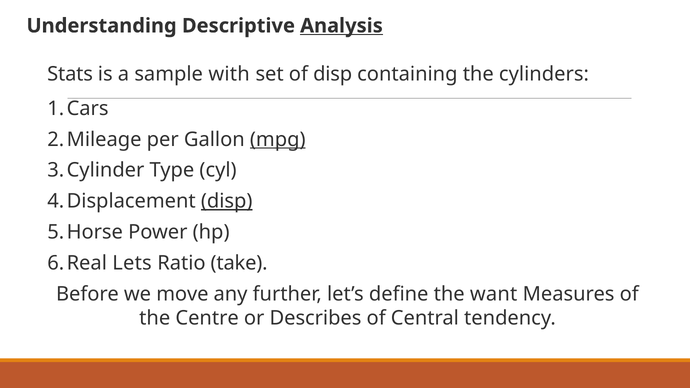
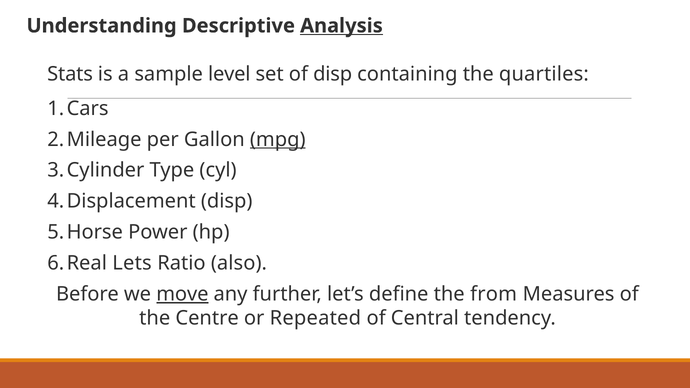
with: with -> level
cylinders: cylinders -> quartiles
disp at (227, 201) underline: present -> none
take: take -> also
move underline: none -> present
want: want -> from
Describes: Describes -> Repeated
